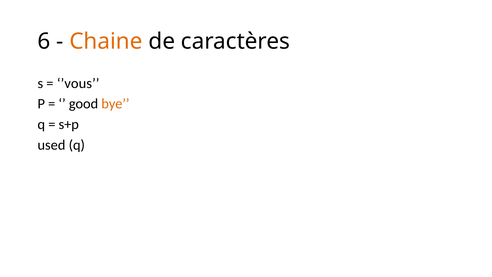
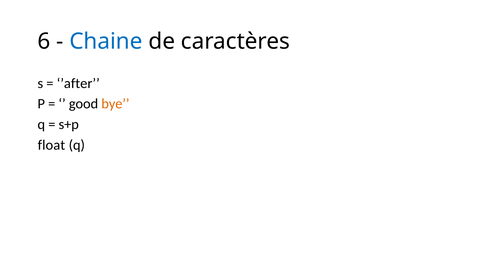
Chaine colour: orange -> blue
’vous: ’vous -> ’after
used: used -> float
